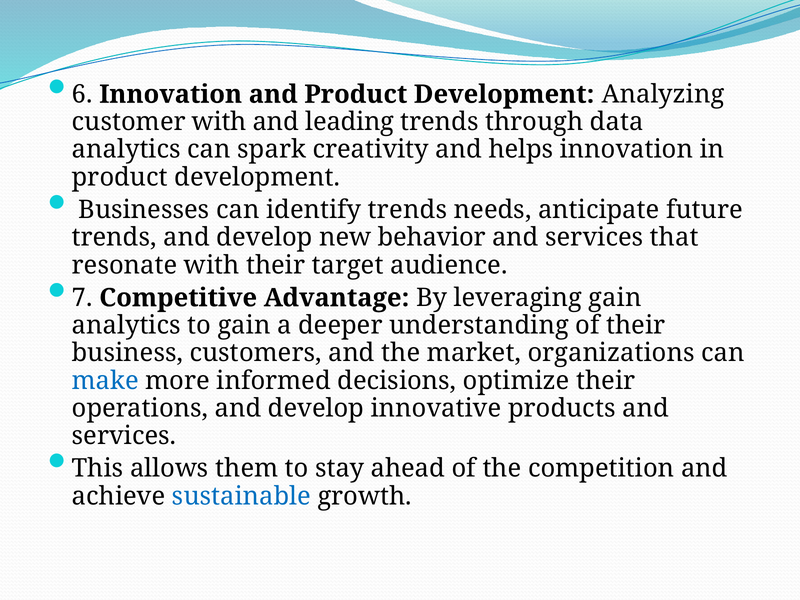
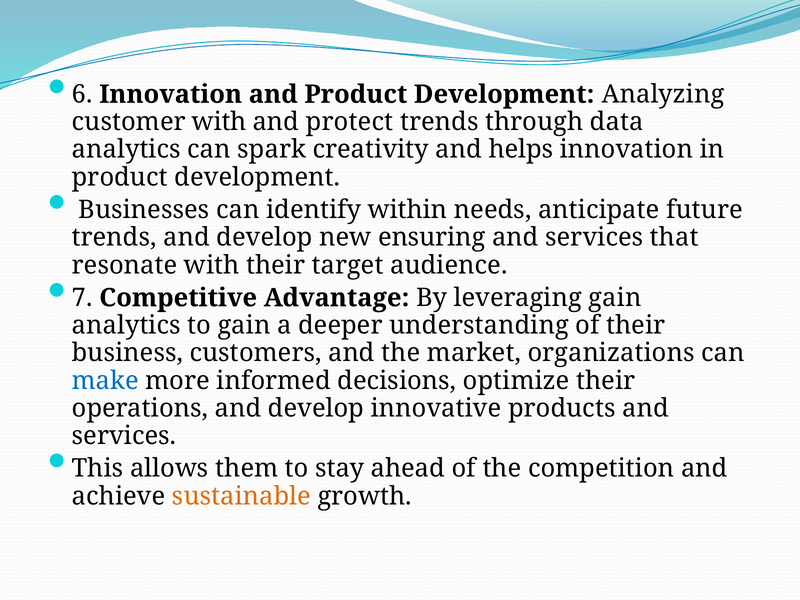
leading: leading -> protect
identify trends: trends -> within
behavior: behavior -> ensuring
sustainable colour: blue -> orange
